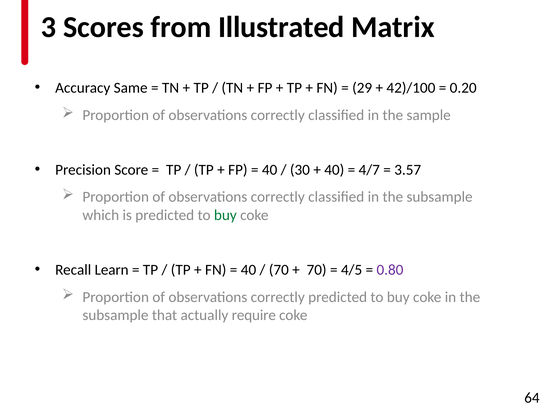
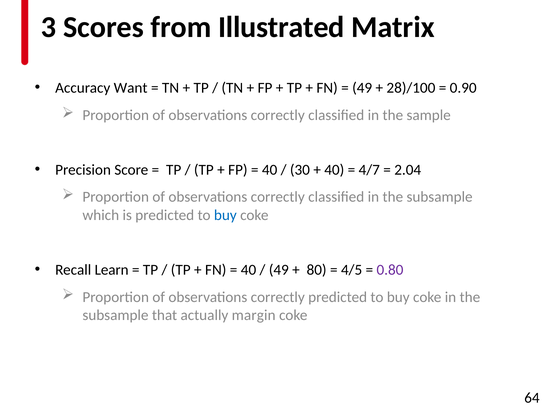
Same: Same -> Want
29 at (362, 88): 29 -> 49
42)/100: 42)/100 -> 28)/100
0.20: 0.20 -> 0.90
3.57: 3.57 -> 2.04
buy at (225, 215) colour: green -> blue
70 at (279, 270): 70 -> 49
70 at (317, 270): 70 -> 80
require: require -> margin
